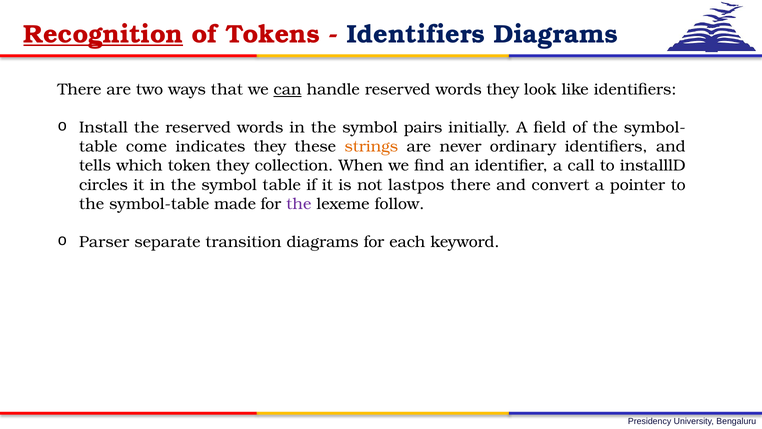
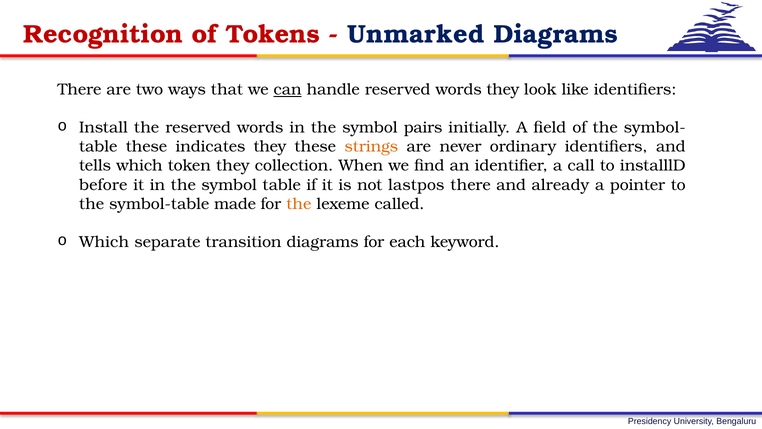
Recognition underline: present -> none
Identifiers at (416, 34): Identifiers -> Unmarked
table come: come -> these
circles: circles -> before
convert: convert -> already
the at (299, 204) colour: purple -> orange
follow: follow -> called
Parser at (104, 242): Parser -> Which
